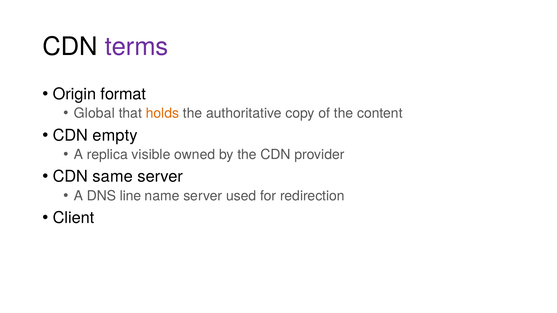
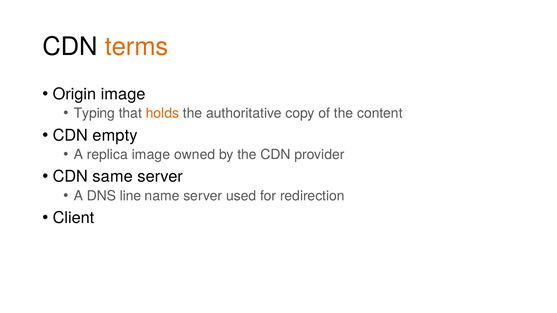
terms colour: purple -> orange
Origin format: format -> image
Global: Global -> Typing
replica visible: visible -> image
